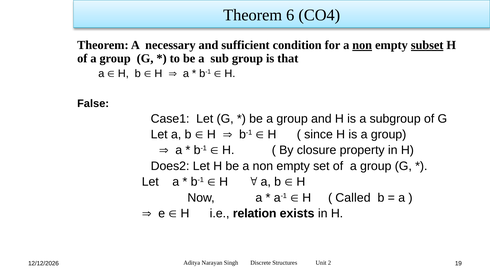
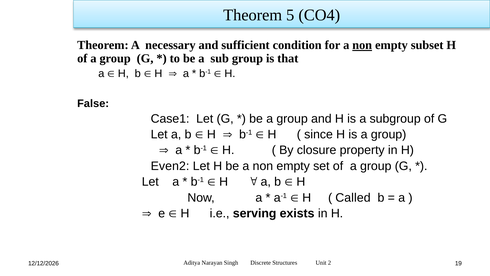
6: 6 -> 5
subset underline: present -> none
Does2: Does2 -> Even2
relation: relation -> serving
